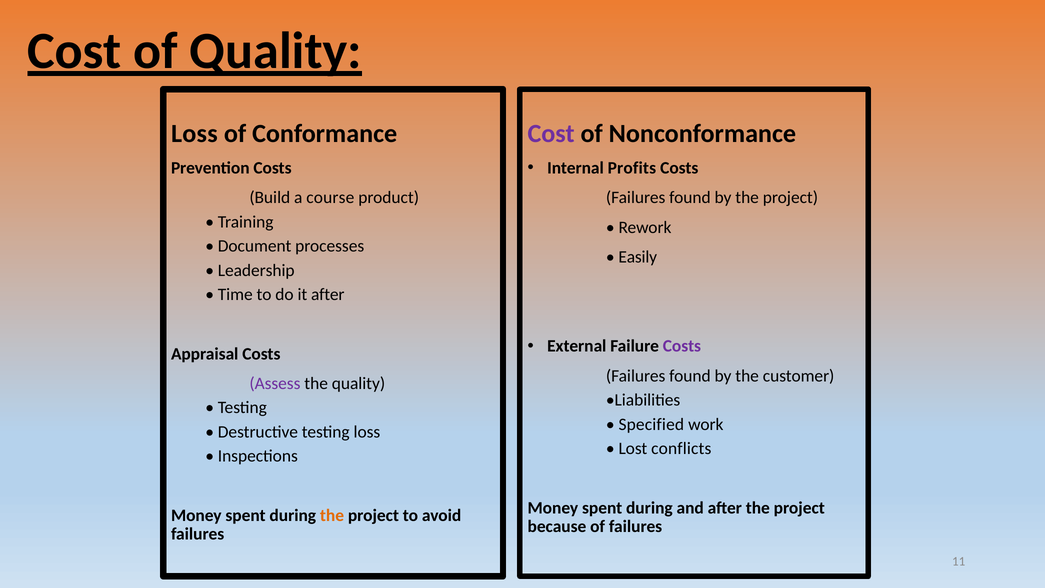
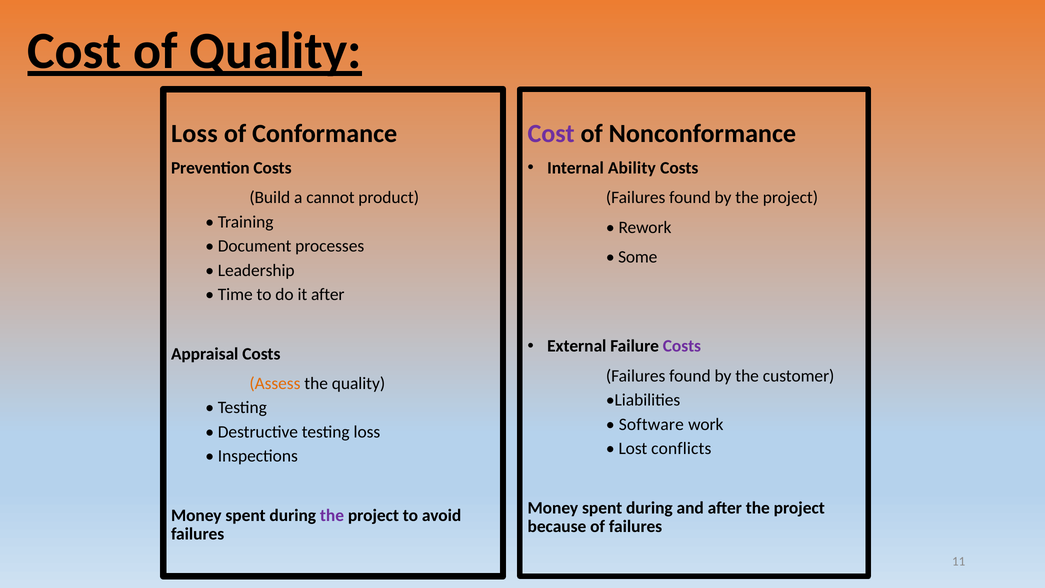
Profits: Profits -> Ability
course: course -> cannot
Easily: Easily -> Some
Assess colour: purple -> orange
Specified: Specified -> Software
the at (332, 515) colour: orange -> purple
